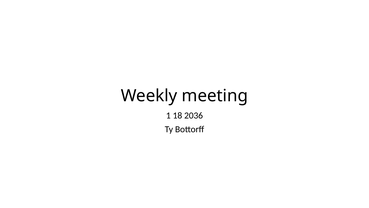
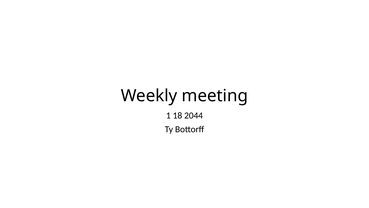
2036: 2036 -> 2044
